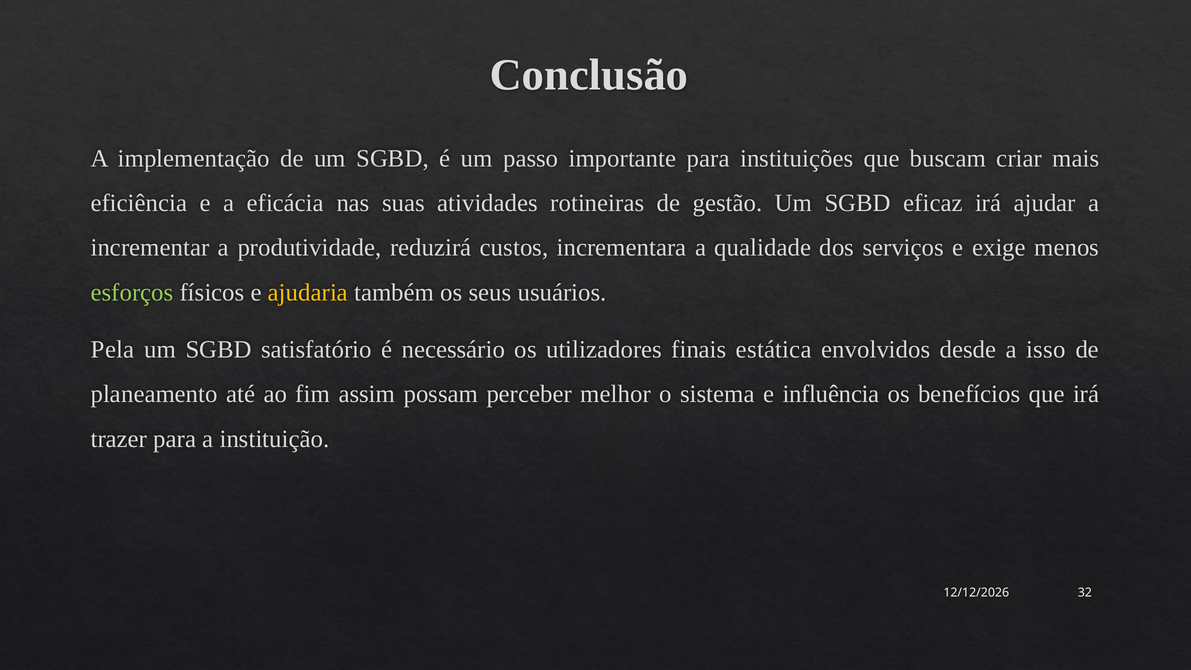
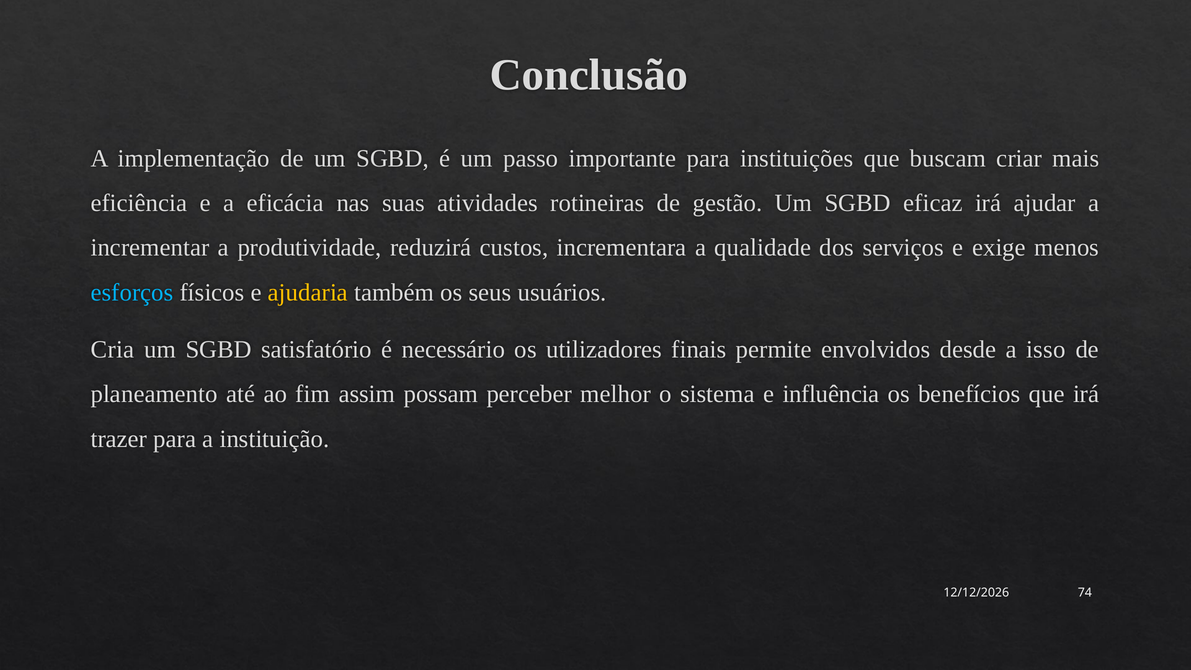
esforços colour: light green -> light blue
Pela: Pela -> Cria
estática: estática -> permite
32: 32 -> 74
